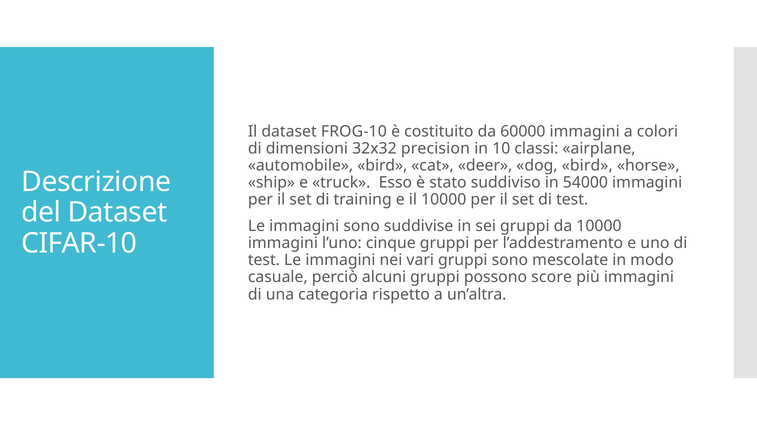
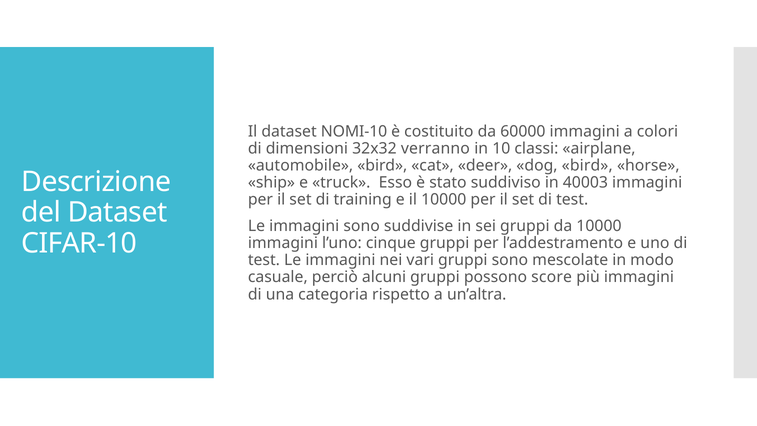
FROG-10: FROG-10 -> NOMI-10
precision: precision -> verranno
54000: 54000 -> 40003
